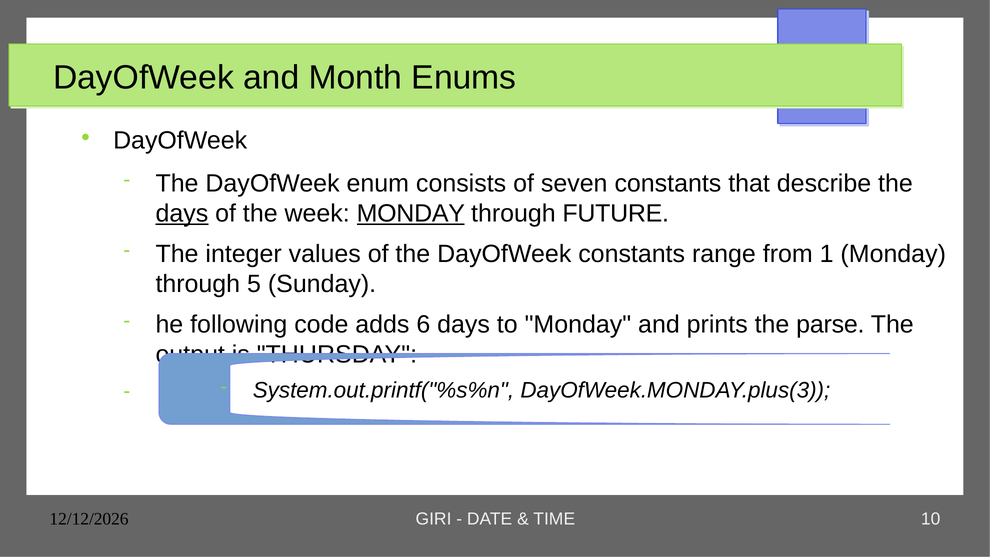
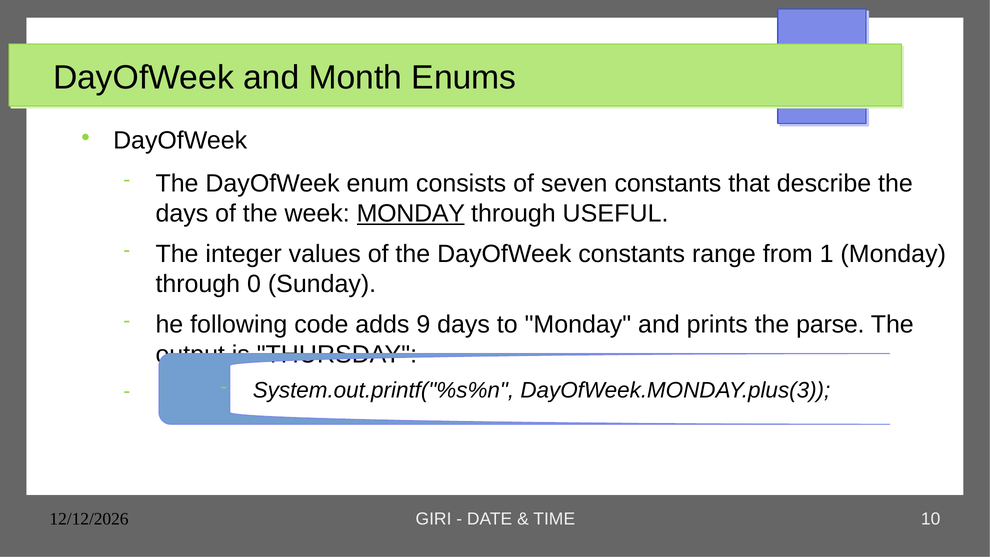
days at (182, 214) underline: present -> none
FUTURE: FUTURE -> USEFUL
5: 5 -> 0
6: 6 -> 9
